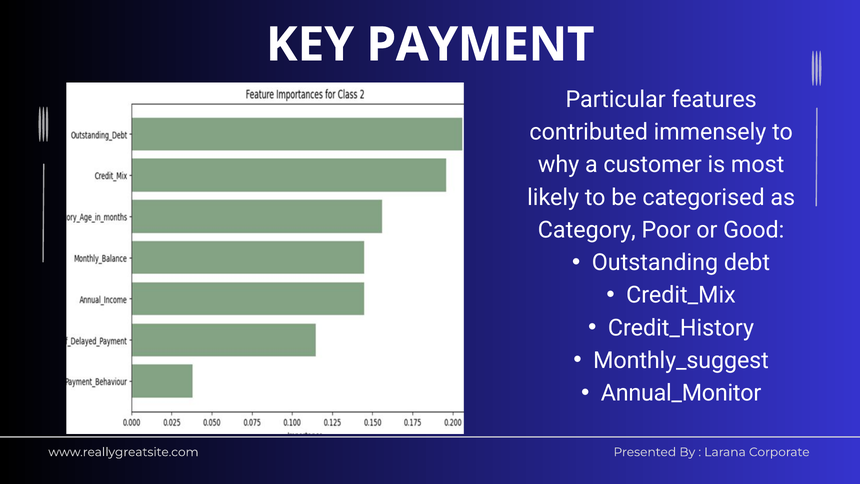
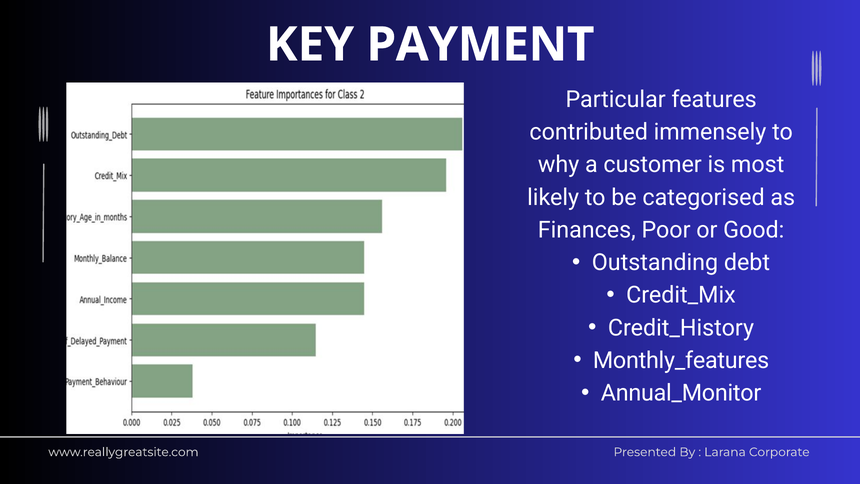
Category: Category -> Finances
Monthly_suggest: Monthly_suggest -> Monthly_features
